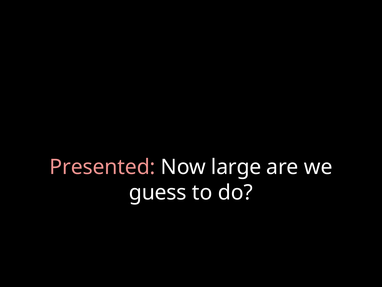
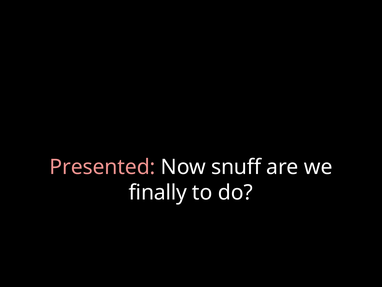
large: large -> snuff
guess: guess -> finally
